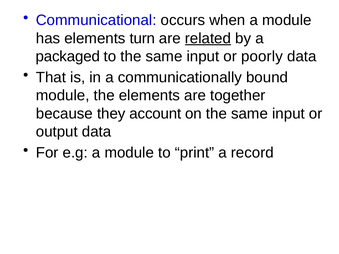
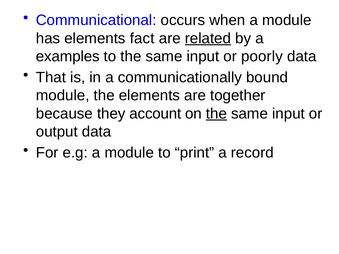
turn: turn -> fact
packaged: packaged -> examples
the at (216, 114) underline: none -> present
